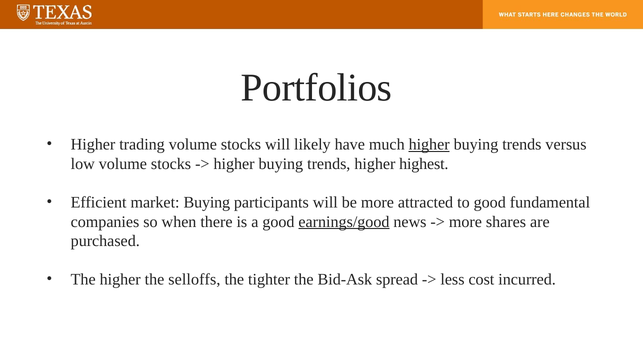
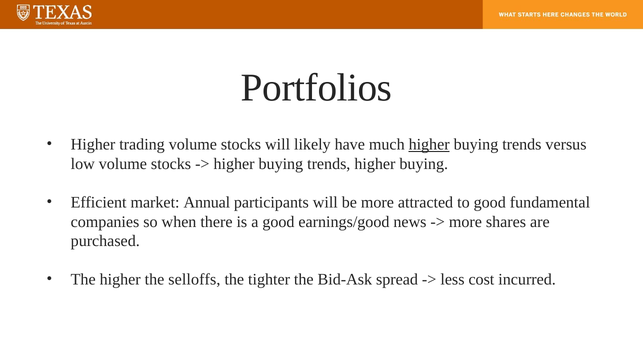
trends higher highest: highest -> buying
market Buying: Buying -> Annual
earnings/good underline: present -> none
